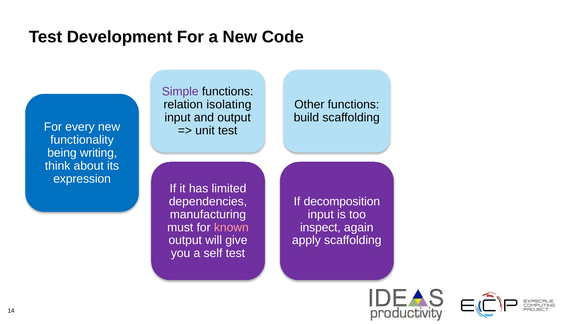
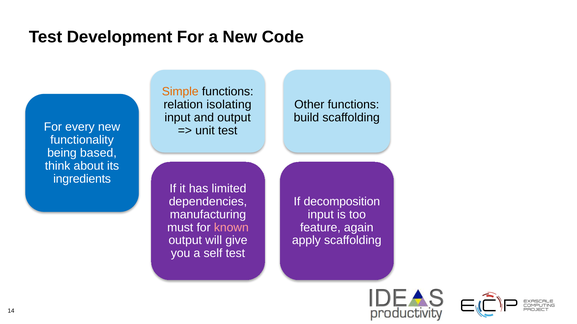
Simple colour: purple -> orange
writing: writing -> based
expression: expression -> ingredients
inspect: inspect -> feature
